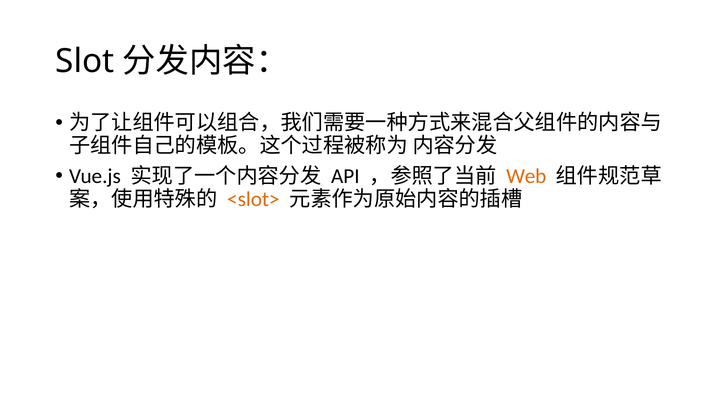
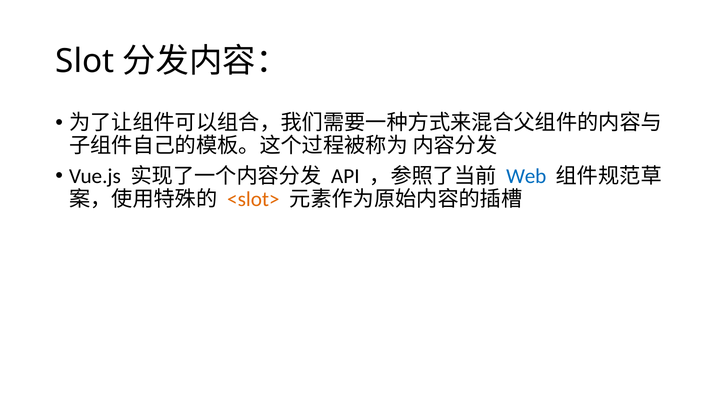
Web colour: orange -> blue
